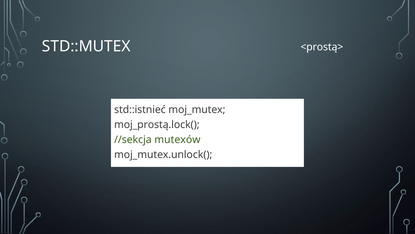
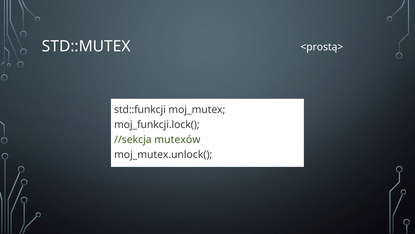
std::istnieć: std::istnieć -> std::funkcji
moj_prostą.lock(: moj_prostą.lock( -> moj_funkcji.lock(
